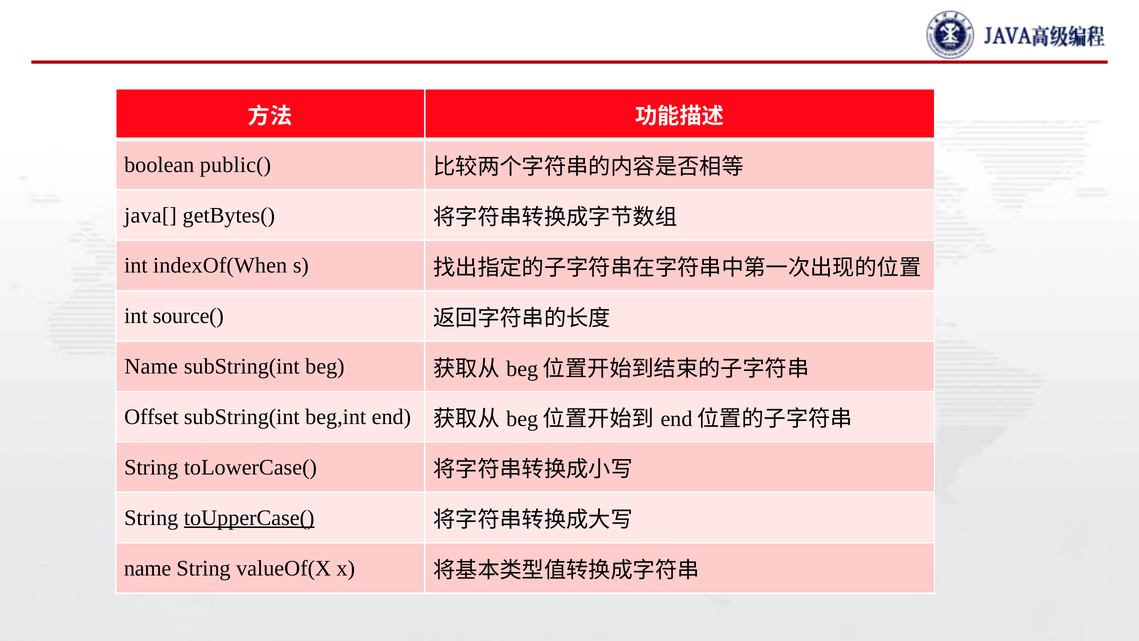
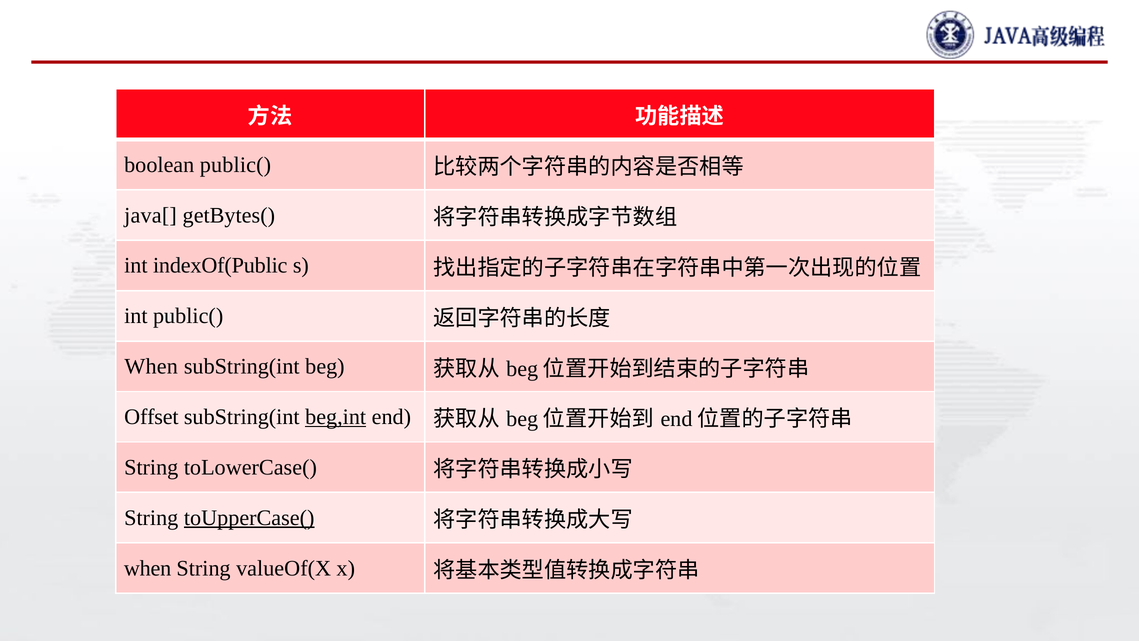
indexOf(When: indexOf(When -> indexOf(Public
int source(: source( -> public(
Name at (151, 366): Name -> When
beg,int underline: none -> present
name at (148, 568): name -> when
